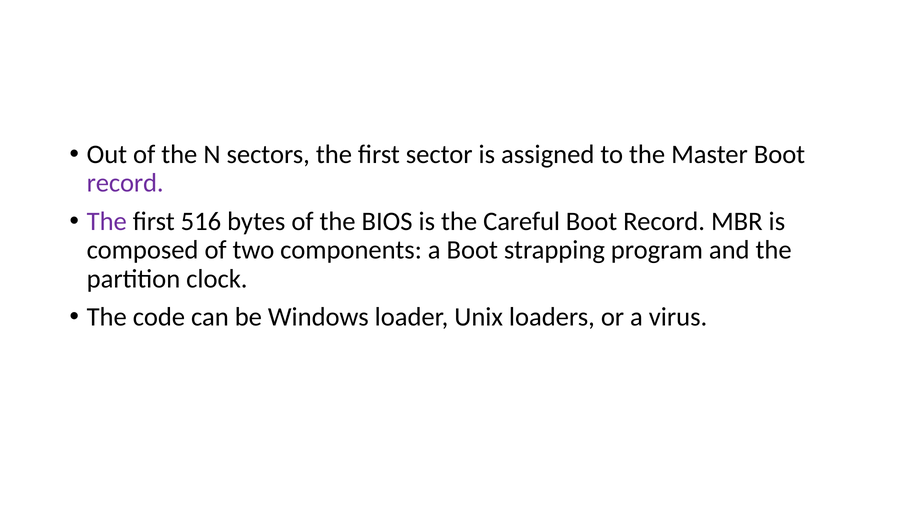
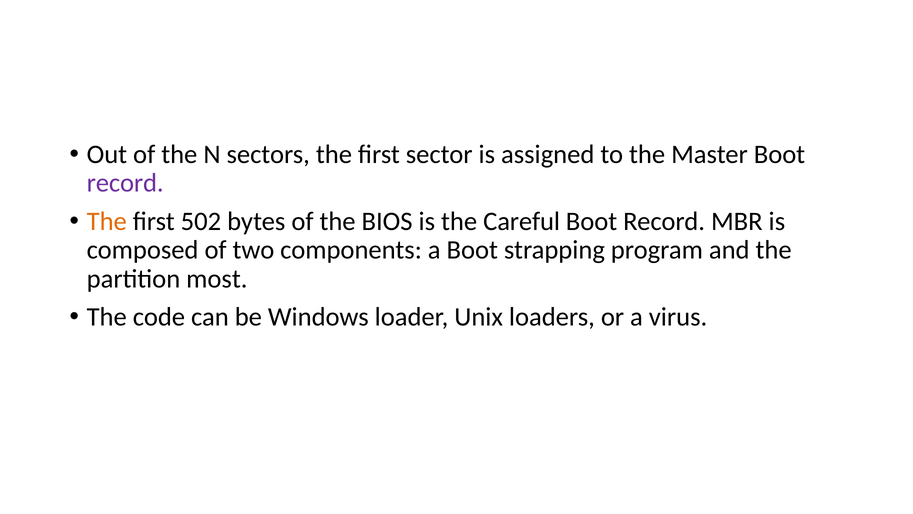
The at (107, 221) colour: purple -> orange
516: 516 -> 502
clock: clock -> most
